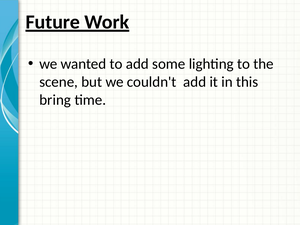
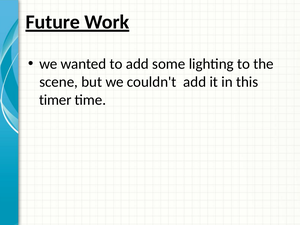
bring: bring -> timer
